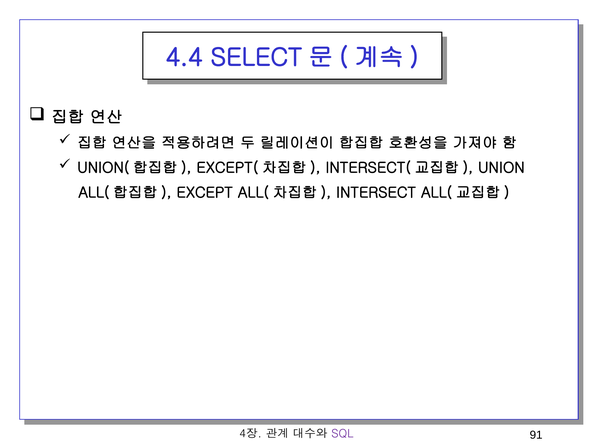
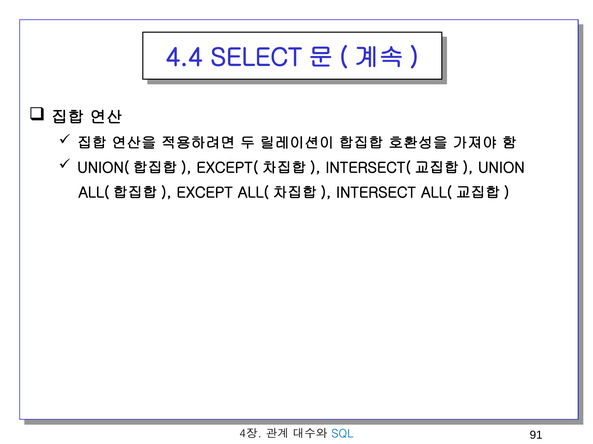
SQL colour: purple -> blue
